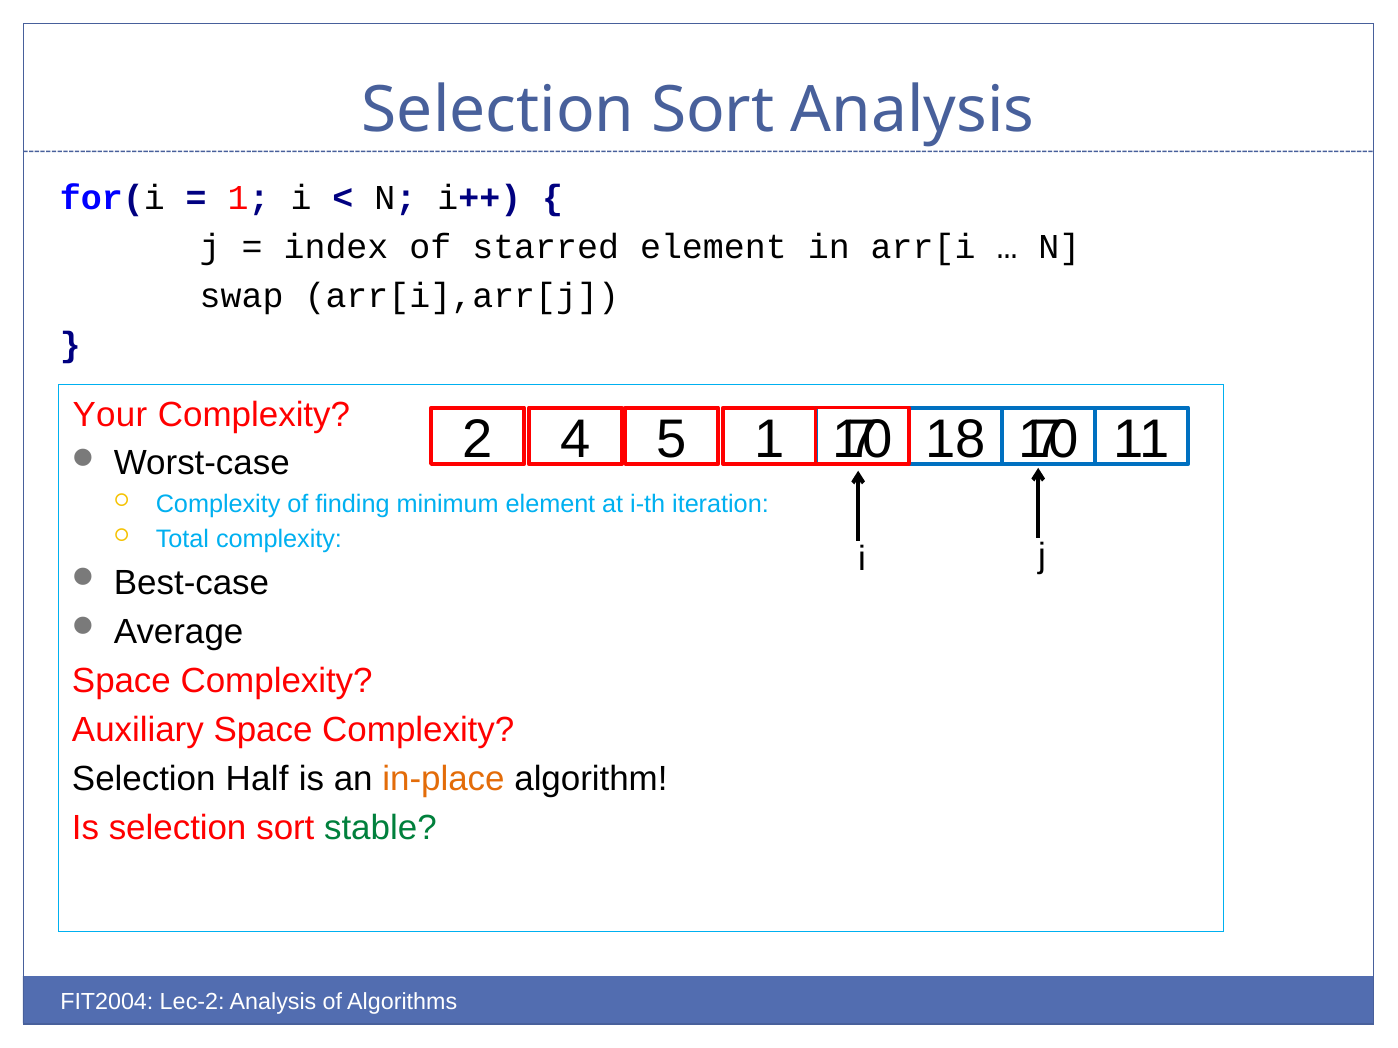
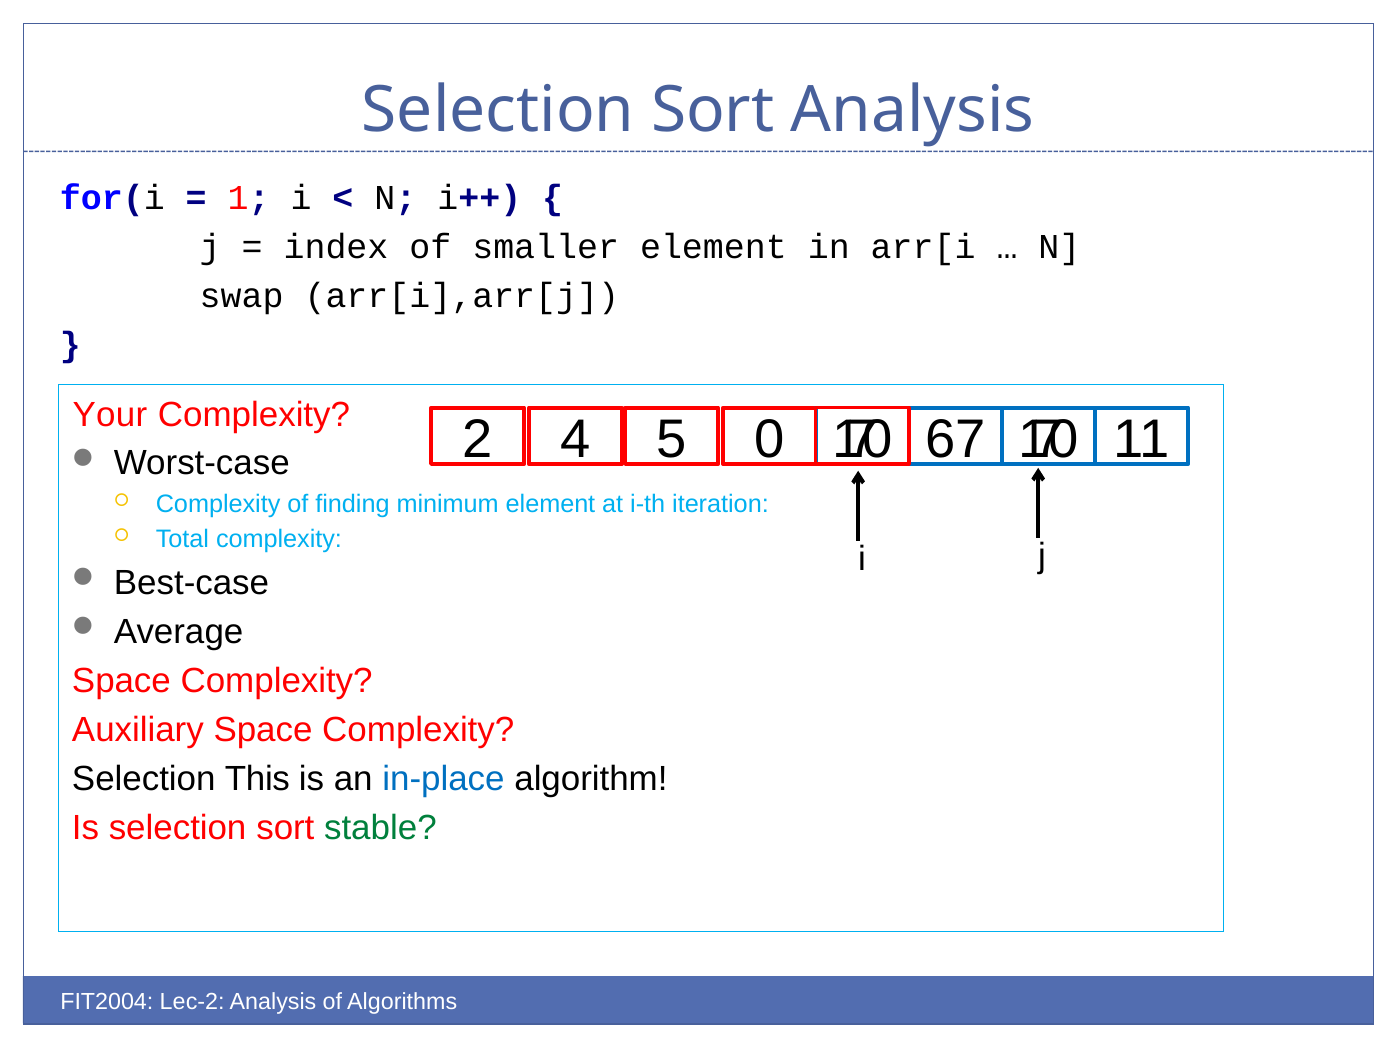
starred: starred -> smaller
5 1: 1 -> 0
18: 18 -> 67
Half: Half -> This
in-place colour: orange -> blue
